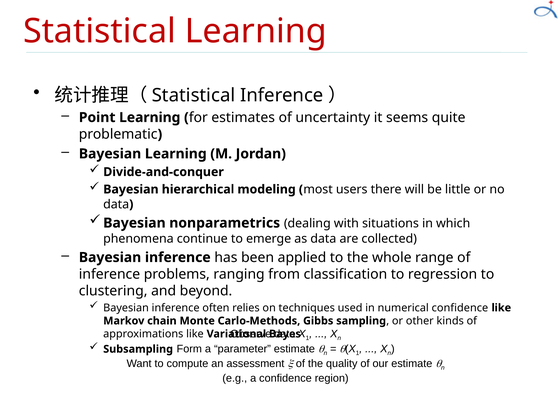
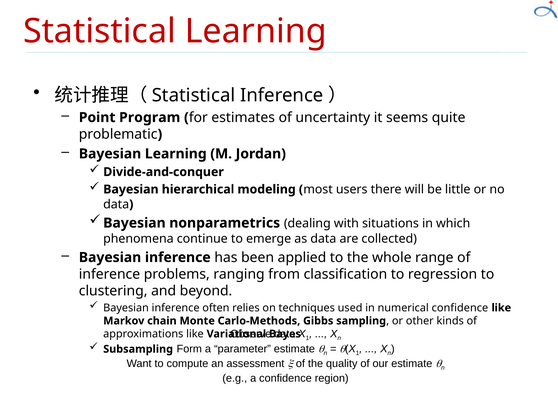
Point Learning: Learning -> Program
